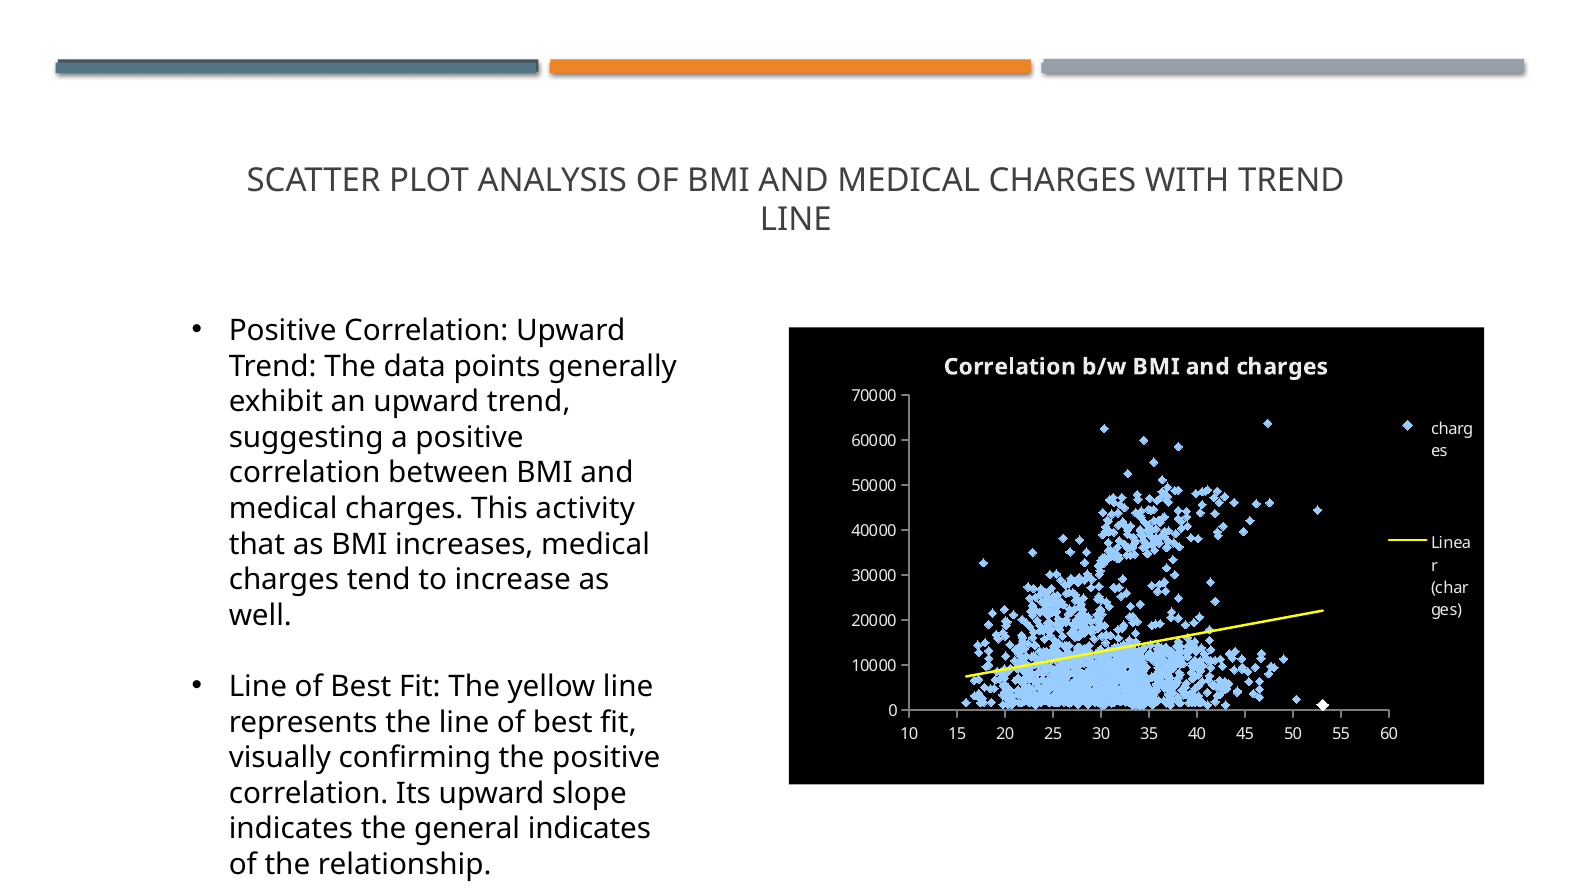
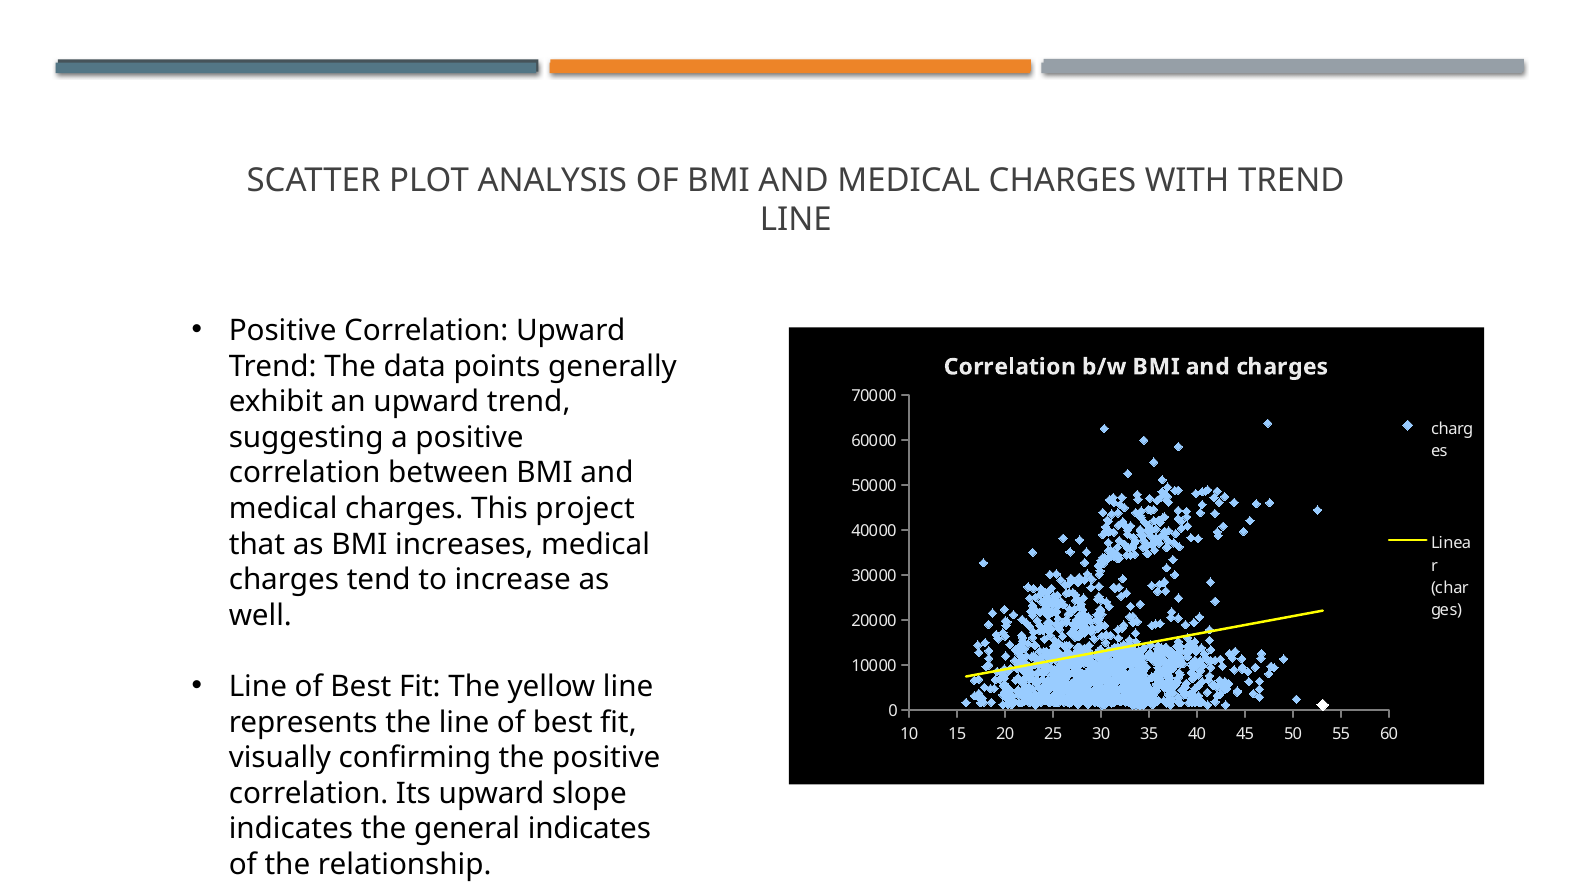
activity: activity -> project
